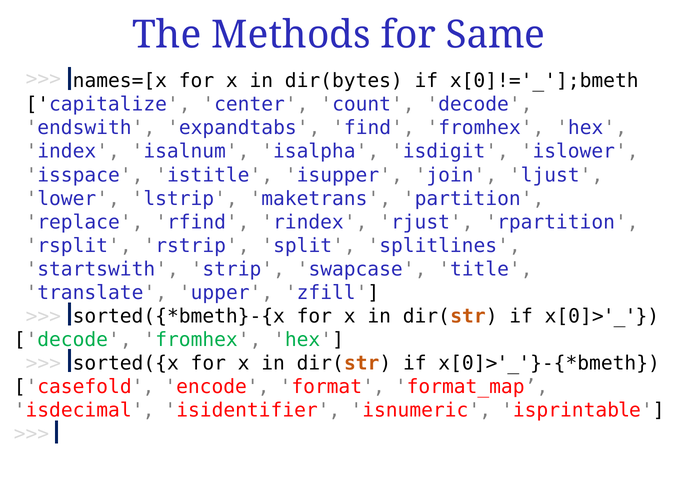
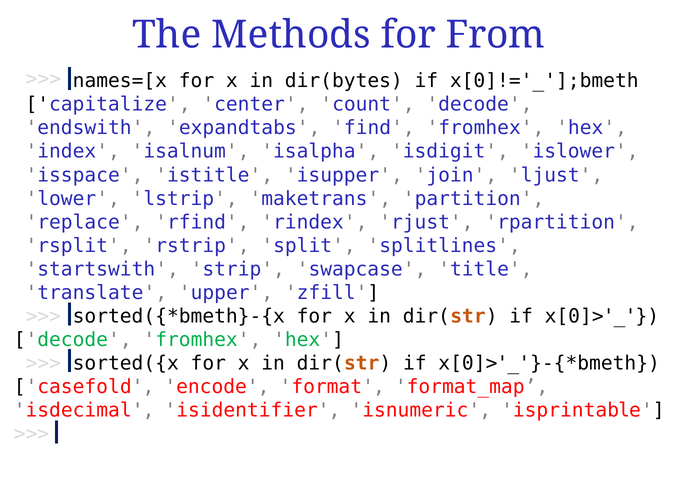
Same: Same -> From
